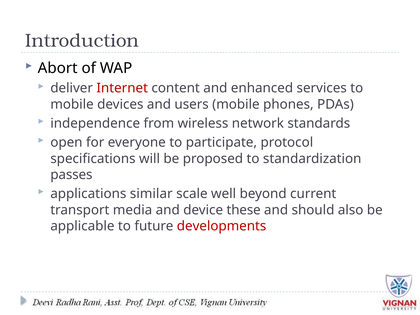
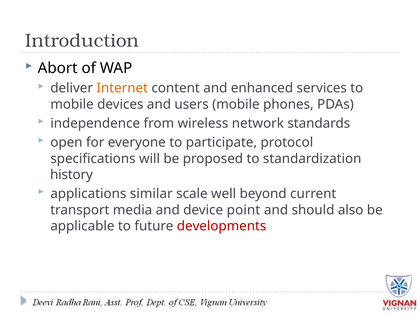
Internet colour: red -> orange
passes: passes -> history
these: these -> point
